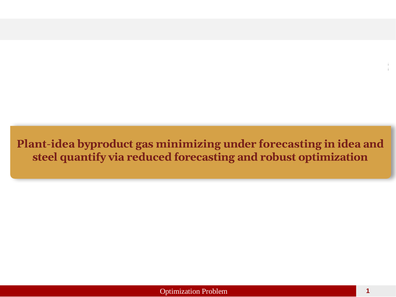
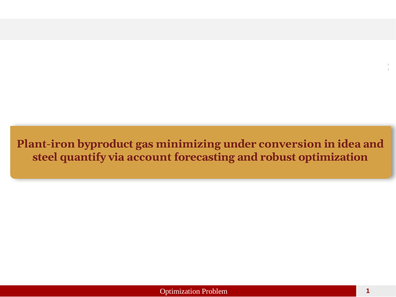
Plant-idea: Plant-idea -> Plant-iron
under forecasting: forecasting -> conversion
reduced: reduced -> account
